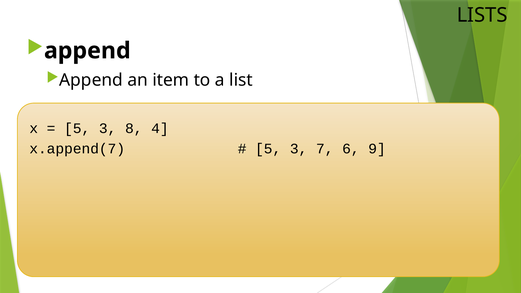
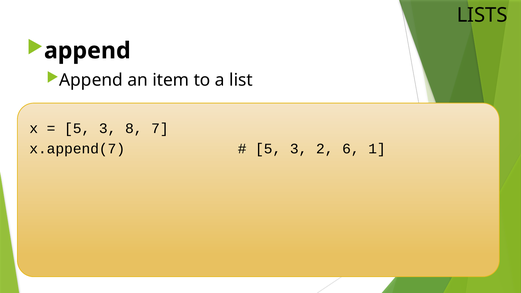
4: 4 -> 7
7: 7 -> 2
9: 9 -> 1
